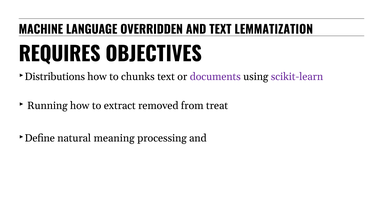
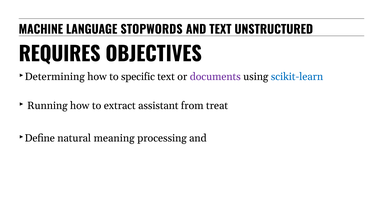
OVERRIDDEN: OVERRIDDEN -> STOPWORDS
LEMMATIZATION: LEMMATIZATION -> UNSTRUCTURED
Distributions: Distributions -> Determining
chunks: chunks -> specific
scikit-learn colour: purple -> blue
removed: removed -> assistant
